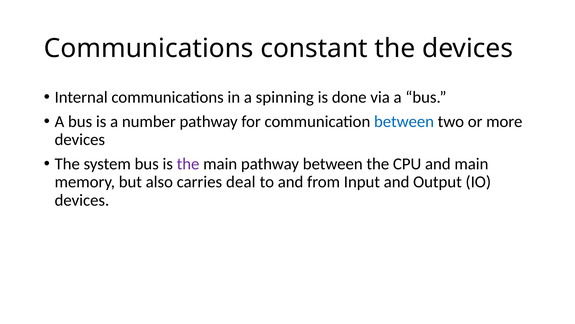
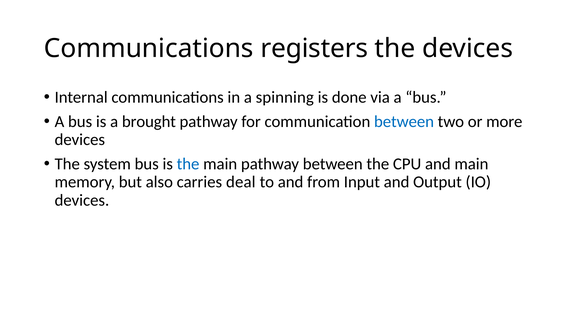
constant: constant -> registers
number: number -> brought
the at (188, 164) colour: purple -> blue
